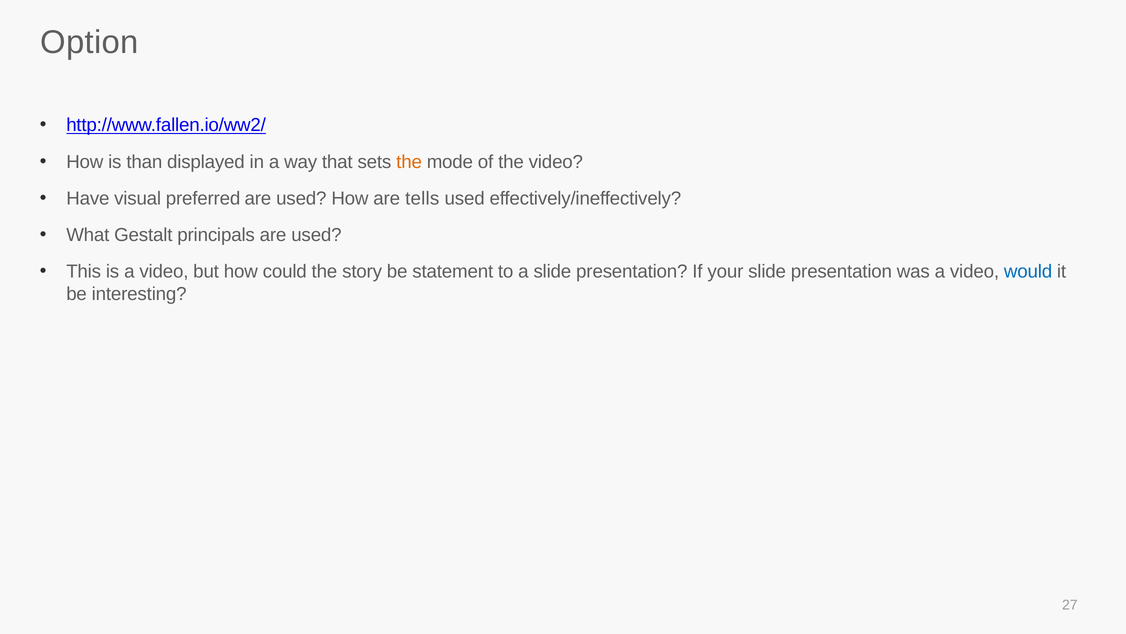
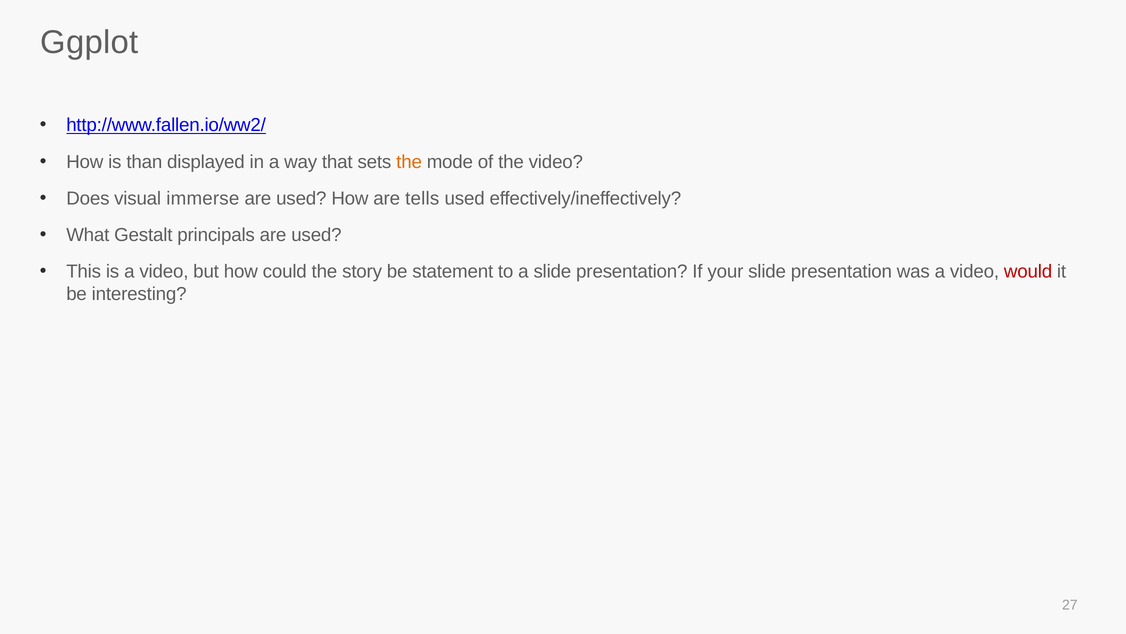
Option: Option -> Ggplot
Have: Have -> Does
preferred: preferred -> immerse
would colour: blue -> red
